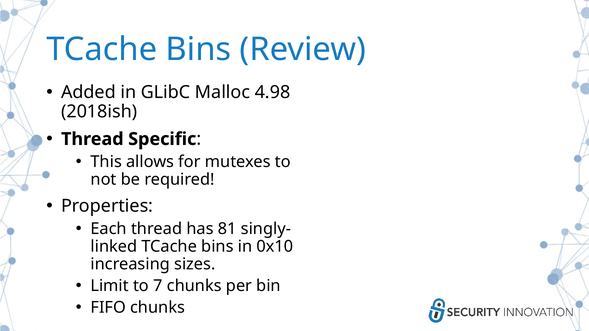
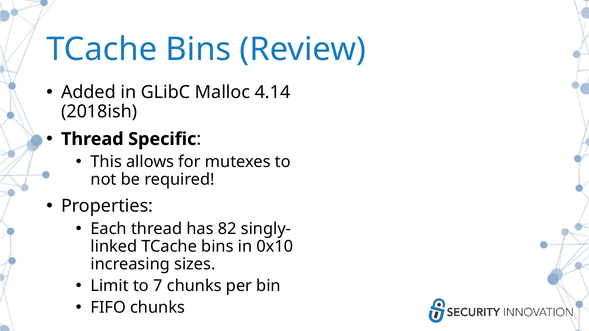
4.98: 4.98 -> 4.14
81: 81 -> 82
